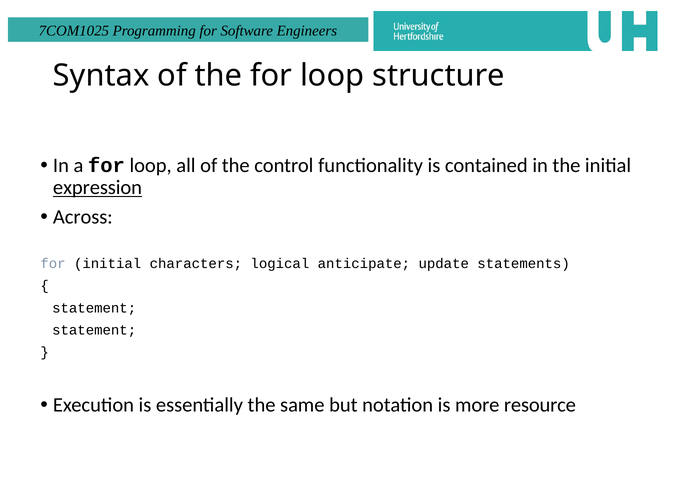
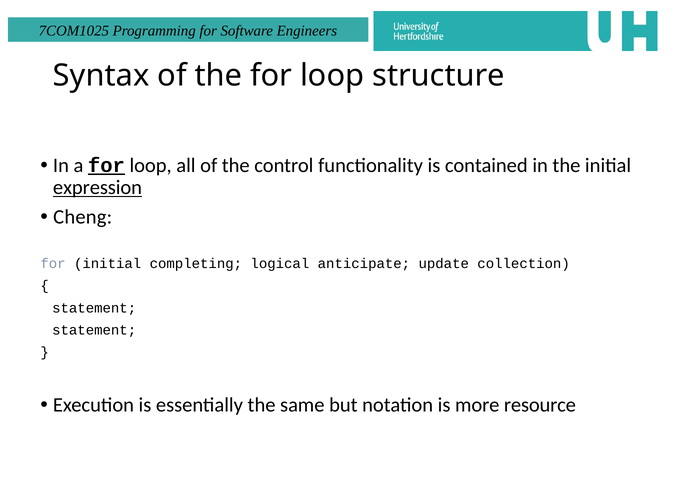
for at (106, 166) underline: none -> present
Across: Across -> Cheng
characters: characters -> completing
statements: statements -> collection
